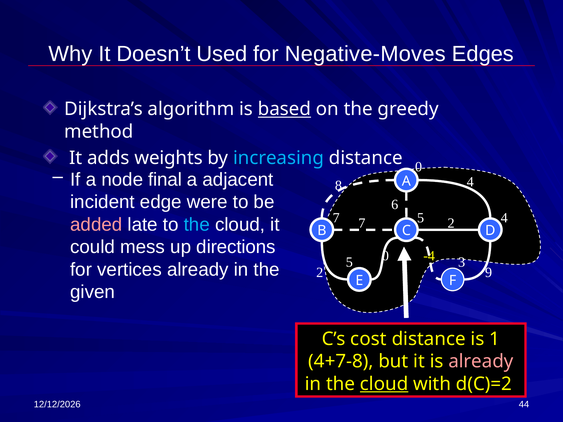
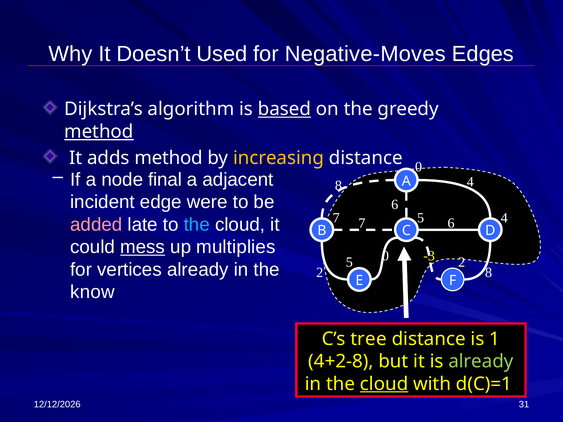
method at (99, 132) underline: none -> present
adds weights: weights -> method
increasing colour: light blue -> yellow
7 2: 2 -> 6
mess underline: none -> present
directions: directions -> multiplies
-4: -4 -> -3
5 3: 3 -> 2
2 9: 9 -> 8
given: given -> know
cost: cost -> tree
4+7-8: 4+7-8 -> 4+2-8
already at (481, 362) colour: pink -> light green
d(C)=2: d(C)=2 -> d(C)=1
44: 44 -> 31
